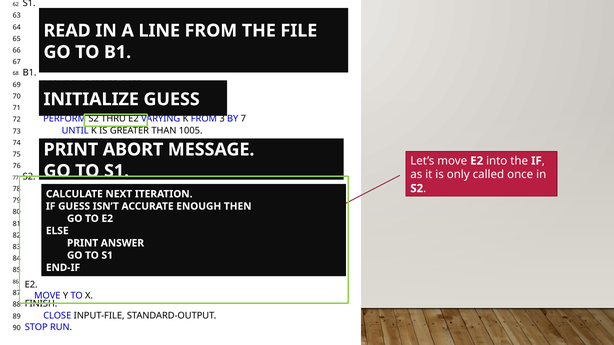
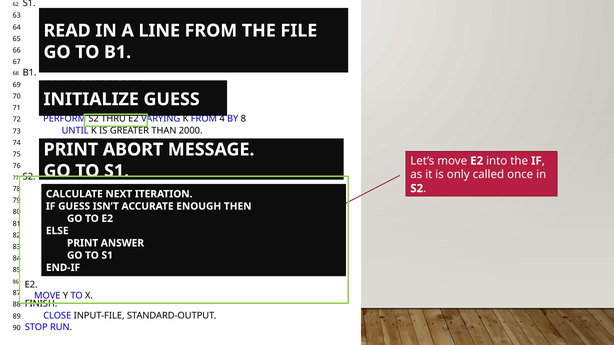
3: 3 -> 4
7: 7 -> 8
1005: 1005 -> 2000
